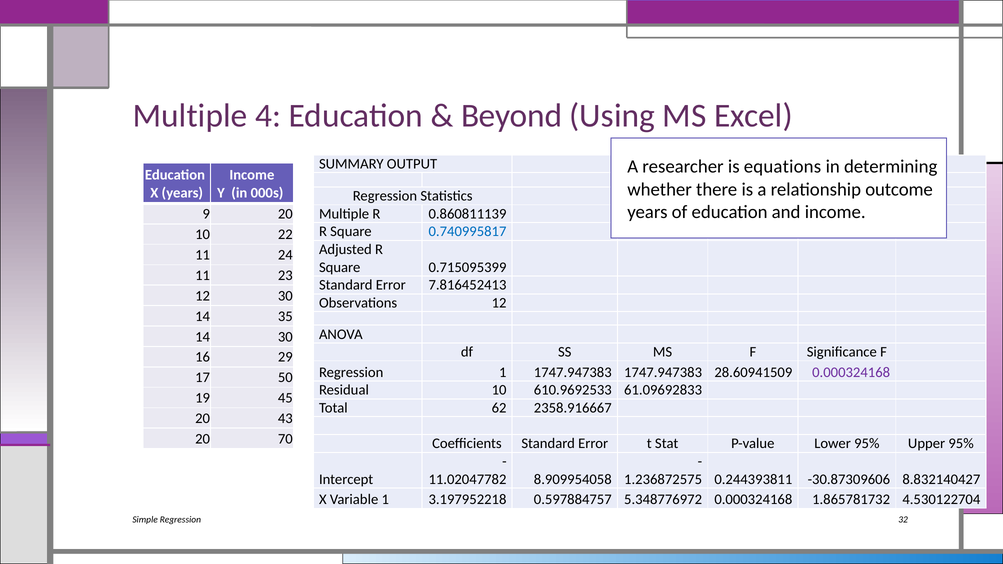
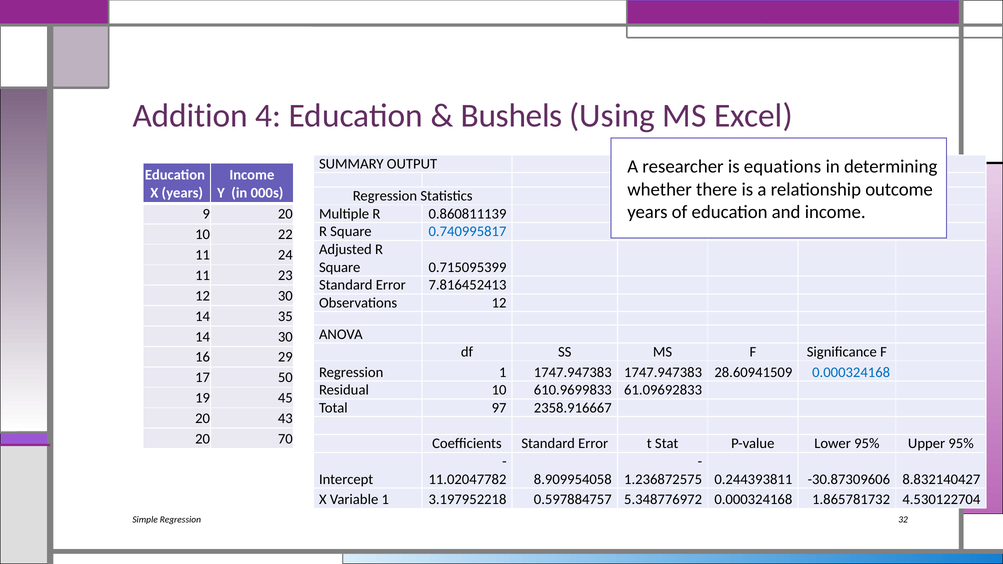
Multiple at (190, 116): Multiple -> Addition
Beyond: Beyond -> Bushels
0.000324168 at (851, 372) colour: purple -> blue
610.9692533: 610.9692533 -> 610.9699833
62: 62 -> 97
